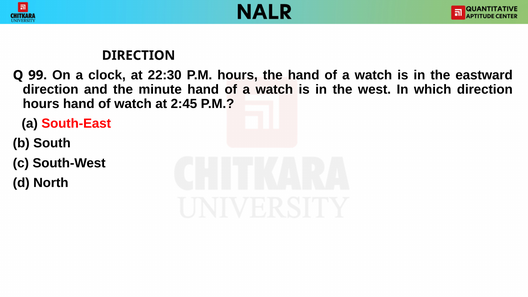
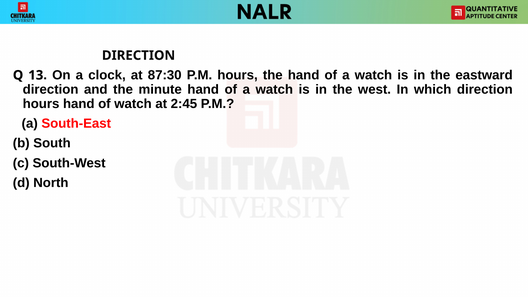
99: 99 -> 13
22:30: 22:30 -> 87:30
